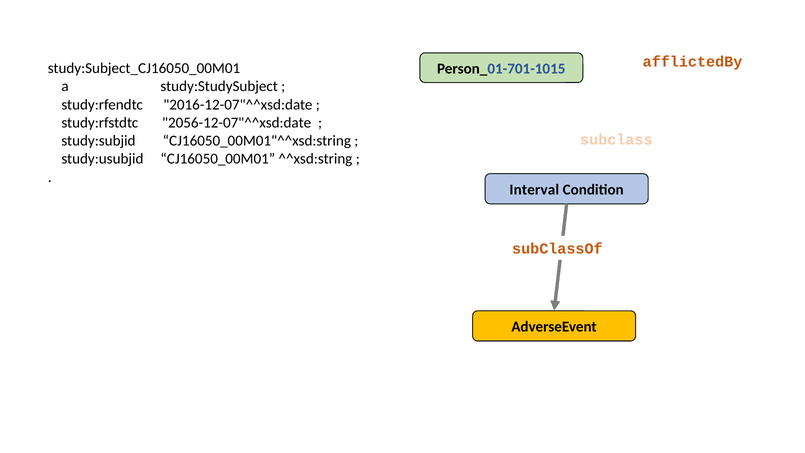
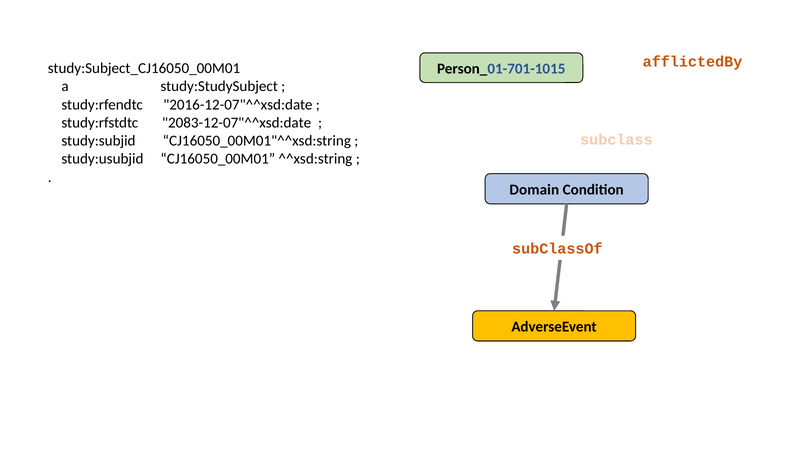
2056-12-07"^^xsd:date: 2056-12-07"^^xsd:date -> 2083-12-07"^^xsd:date
Interval: Interval -> Domain
